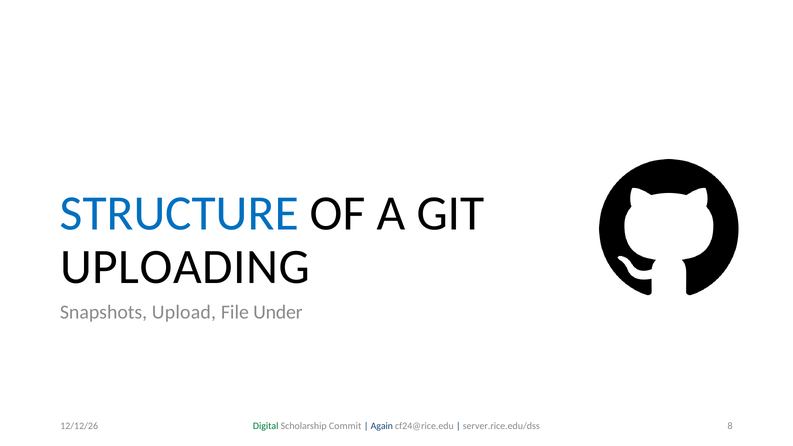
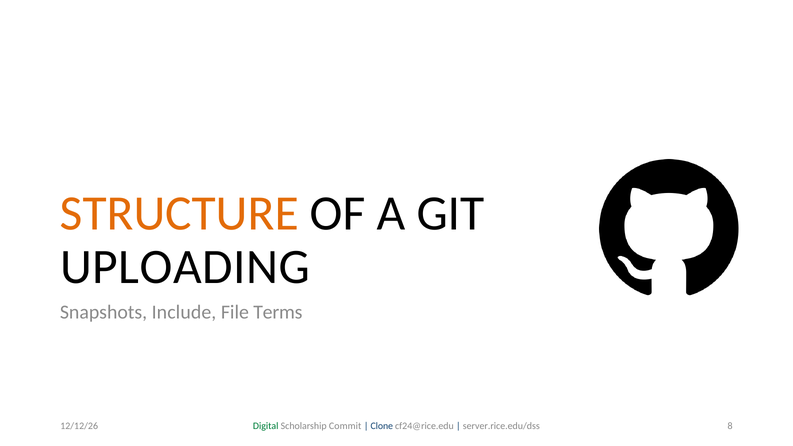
STRUCTURE colour: blue -> orange
Upload: Upload -> Include
Under: Under -> Terms
Again: Again -> Clone
